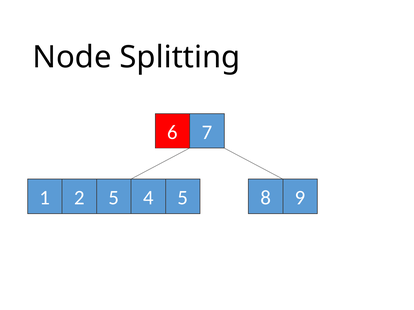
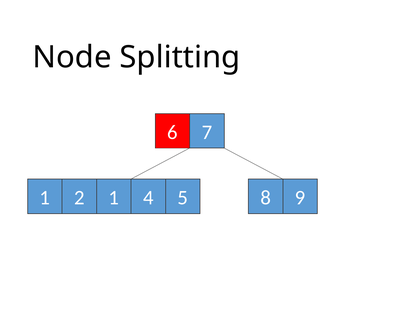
2 5: 5 -> 1
